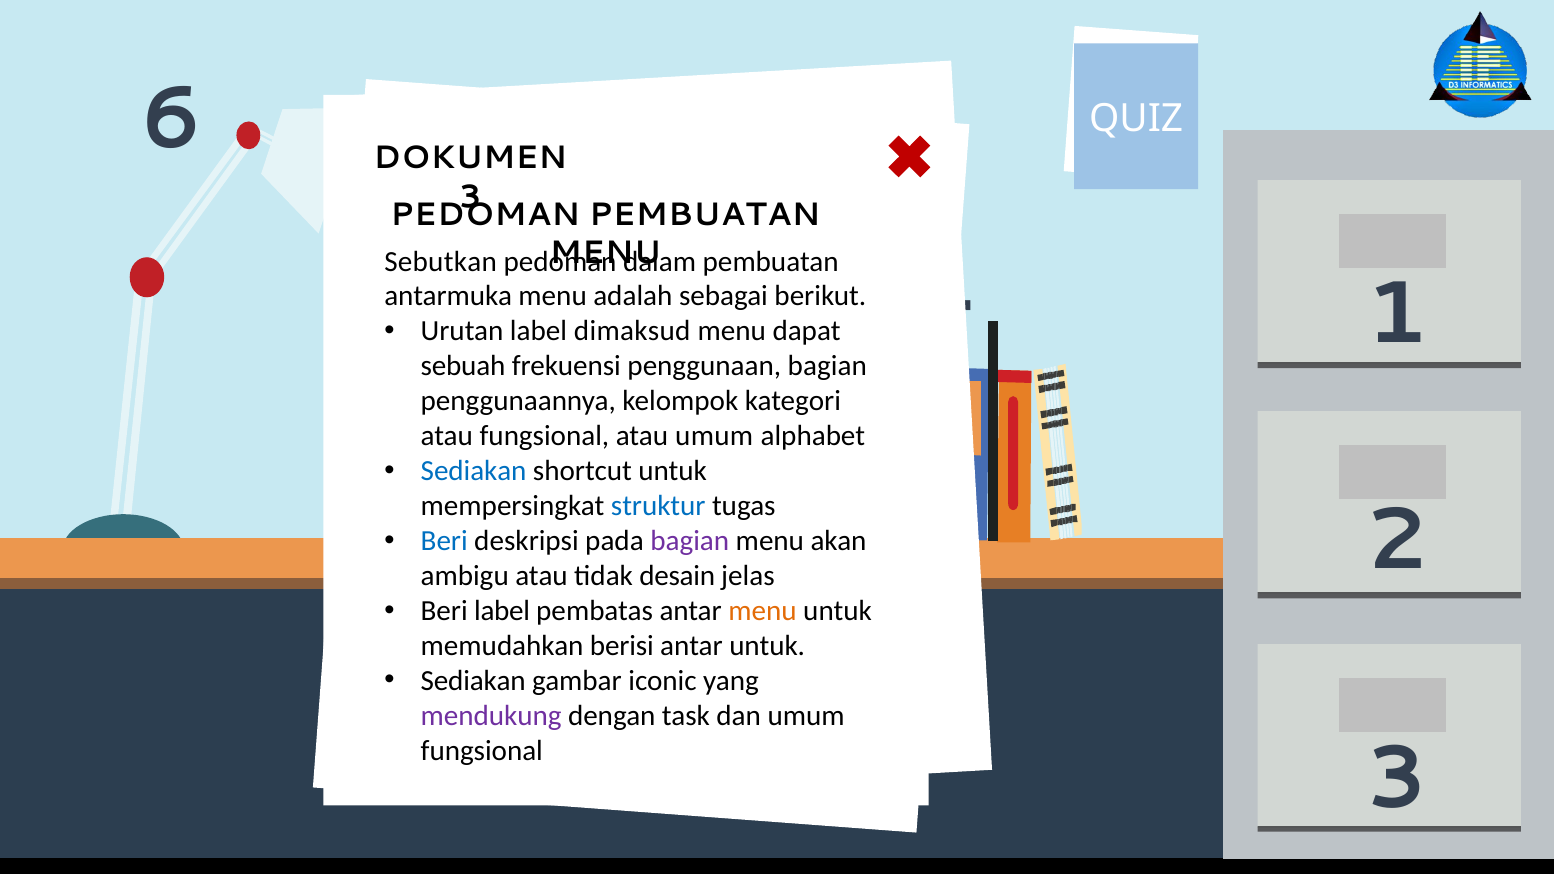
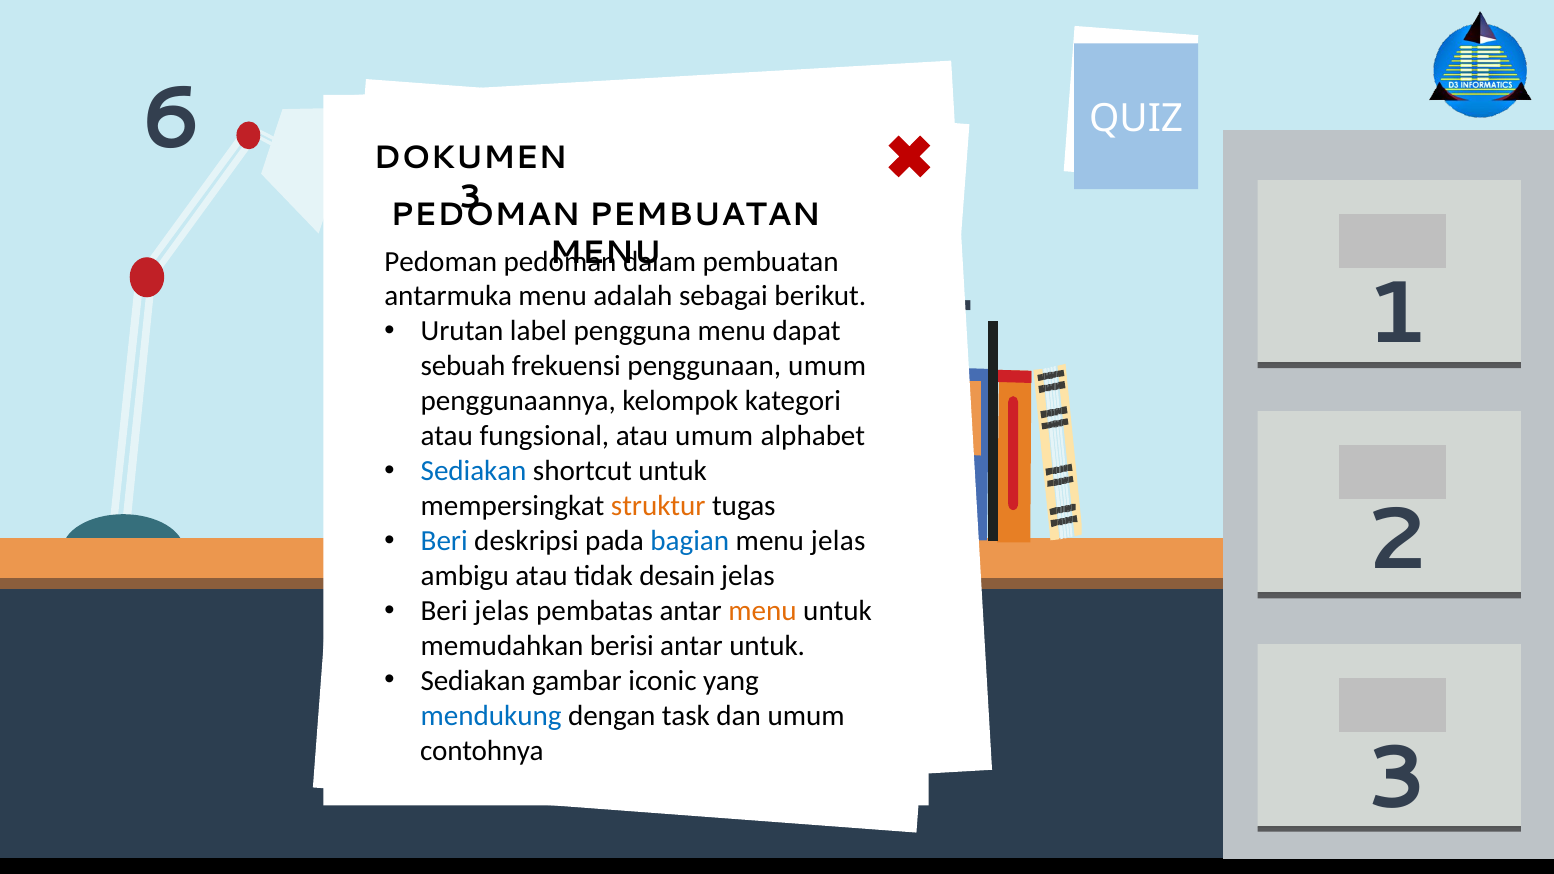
Sebutkan at (441, 261): Sebutkan -> Pedoman
dimaksud: dimaksud -> pengguna
penggunaan bagian: bagian -> umum
struktur colour: blue -> orange
bagian at (690, 541) colour: purple -> blue
menu akan: akan -> jelas
Beri label: label -> jelas
mendukung colour: purple -> blue
fungsional at (482, 751): fungsional -> contohnya
